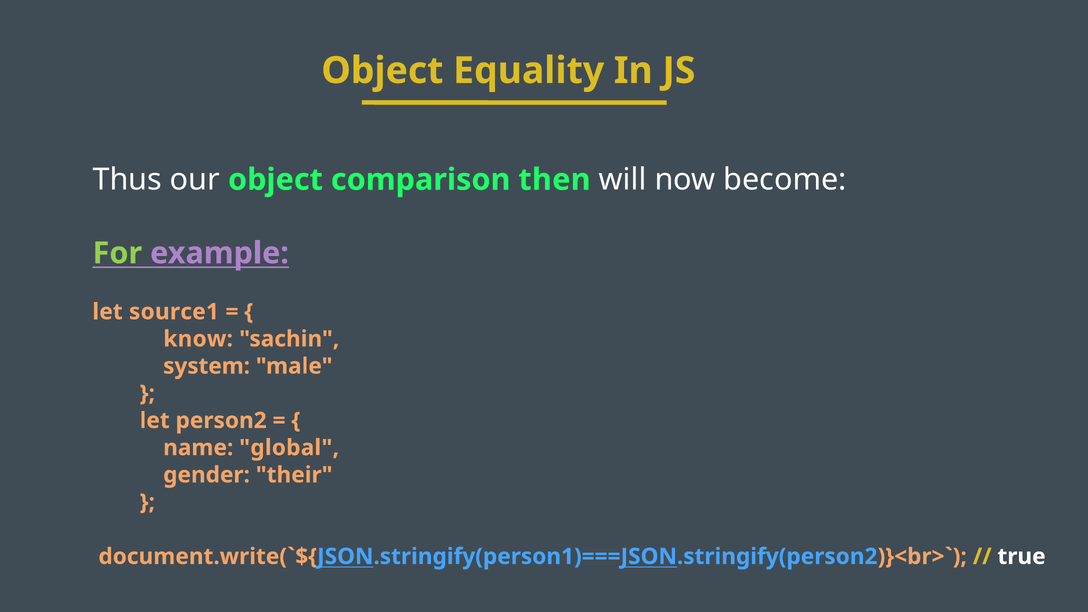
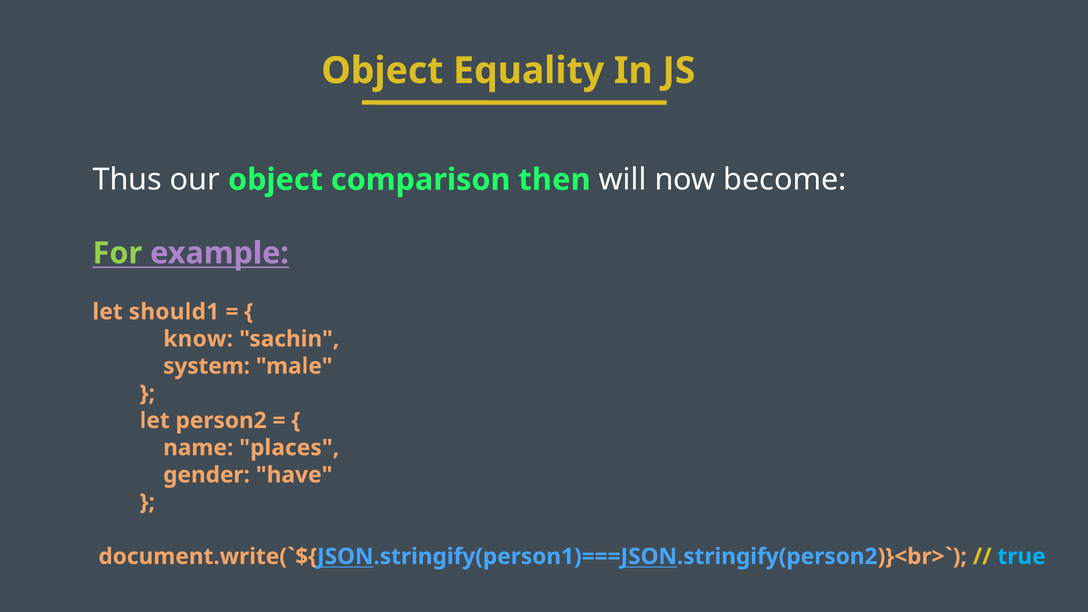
source1: source1 -> should1
global: global -> places
their: their -> have
true colour: white -> light blue
